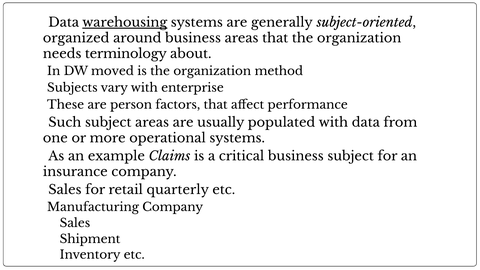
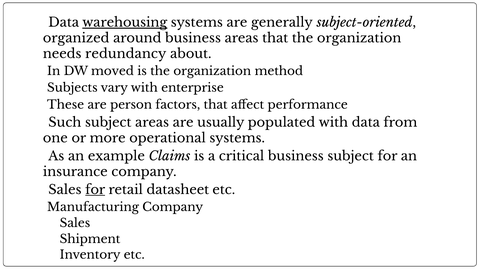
terminology: terminology -> redundancy
for at (95, 190) underline: none -> present
quarterly: quarterly -> datasheet
